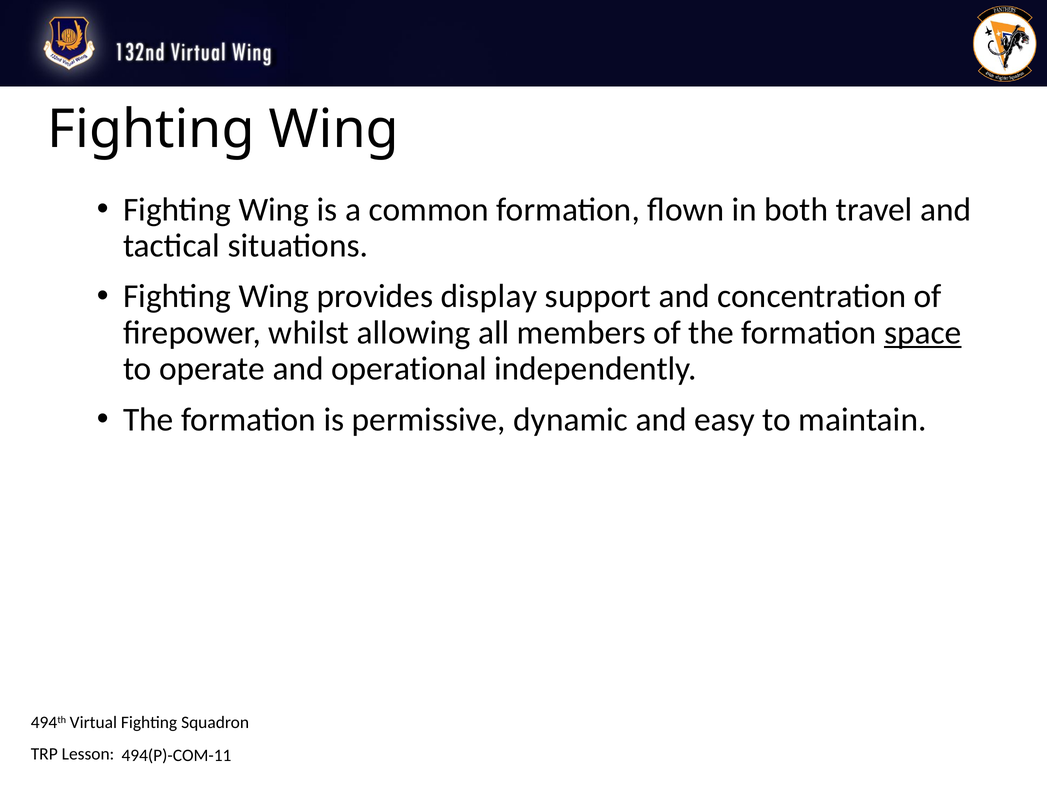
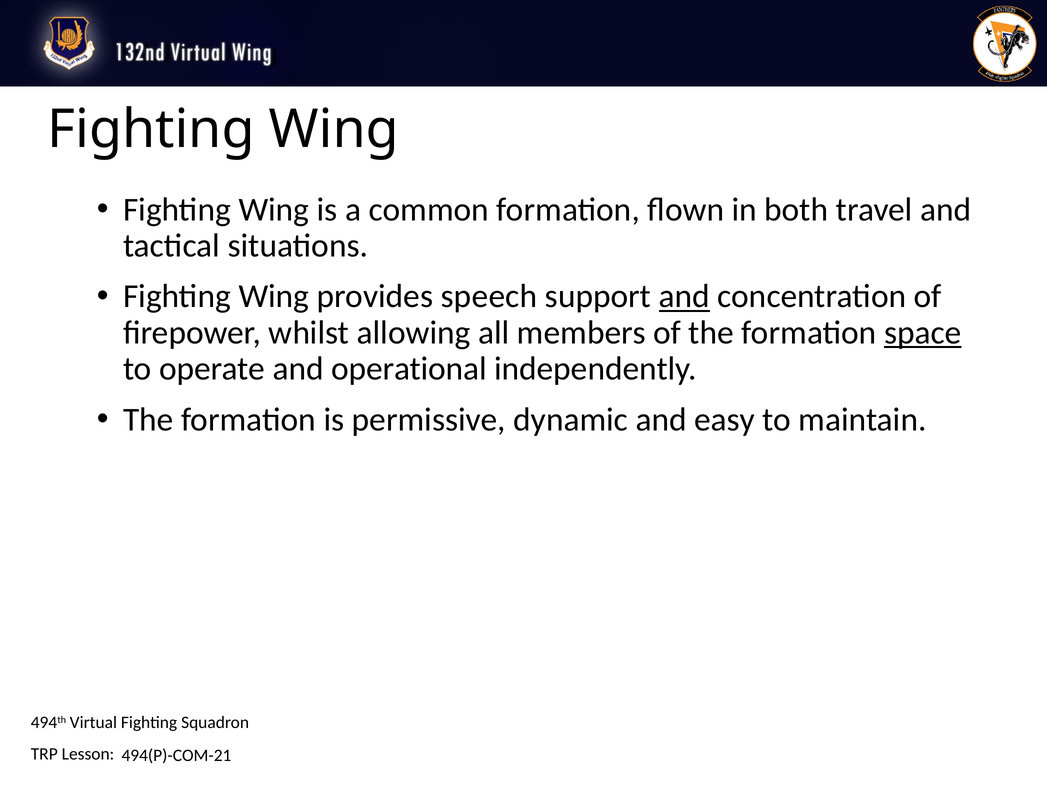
display: display -> speech
and at (684, 297) underline: none -> present
494(P)-COM-11: 494(P)-COM-11 -> 494(P)-COM-21
